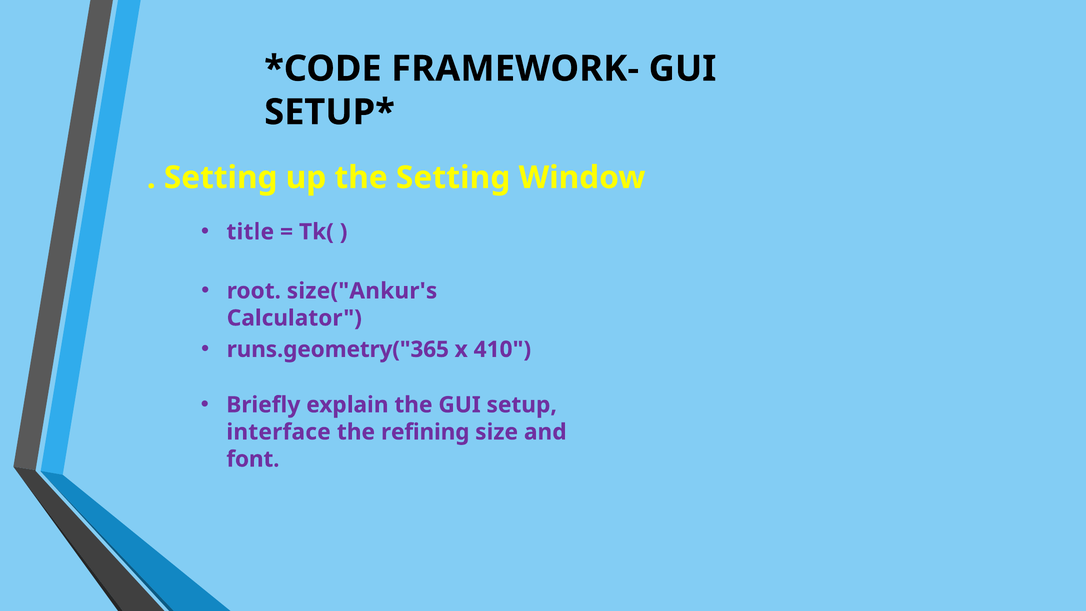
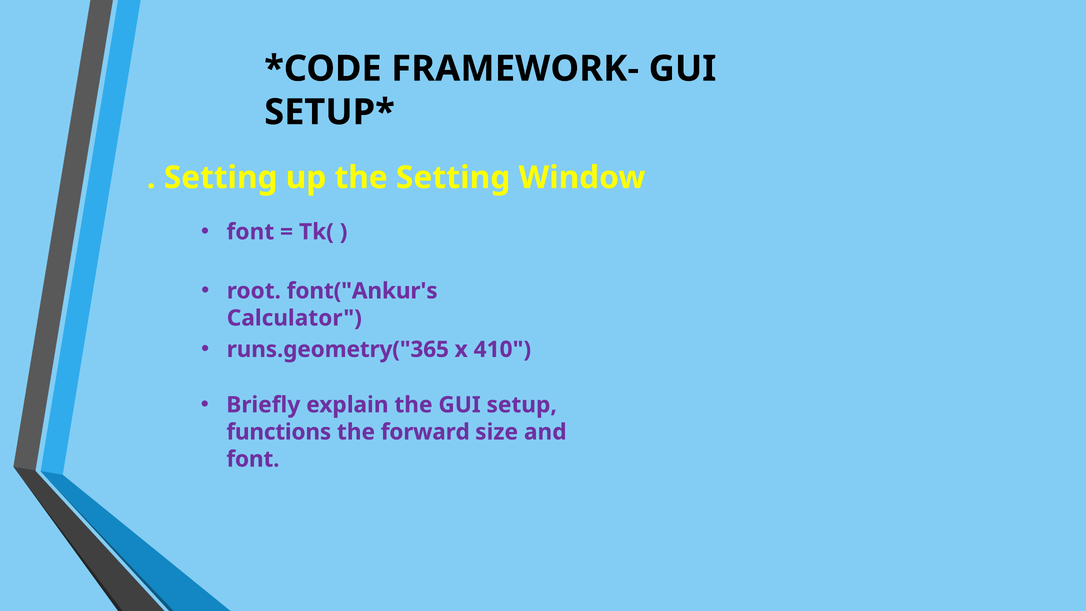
title at (250, 232): title -> font
size("Ankur's: size("Ankur's -> font("Ankur's
interface: interface -> functions
refining: refining -> forward
